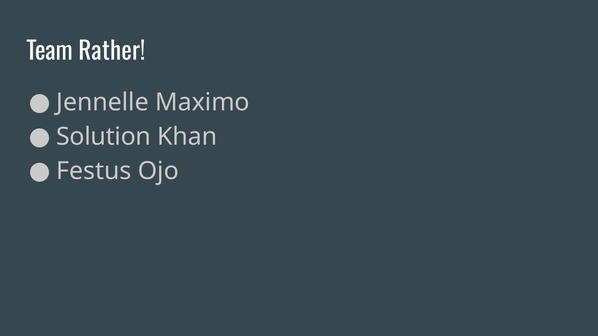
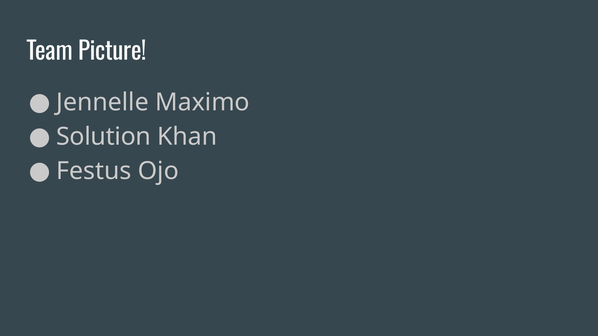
Rather: Rather -> Picture
